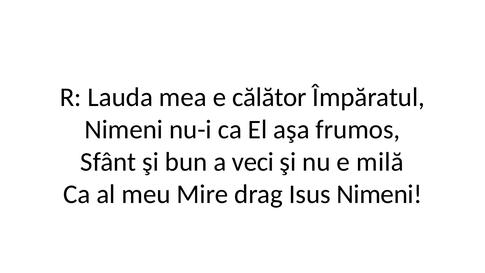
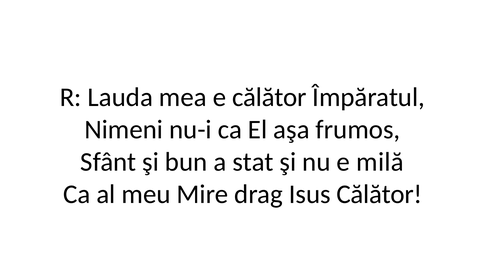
veci: veci -> stat
Isus Nimeni: Nimeni -> Călător
